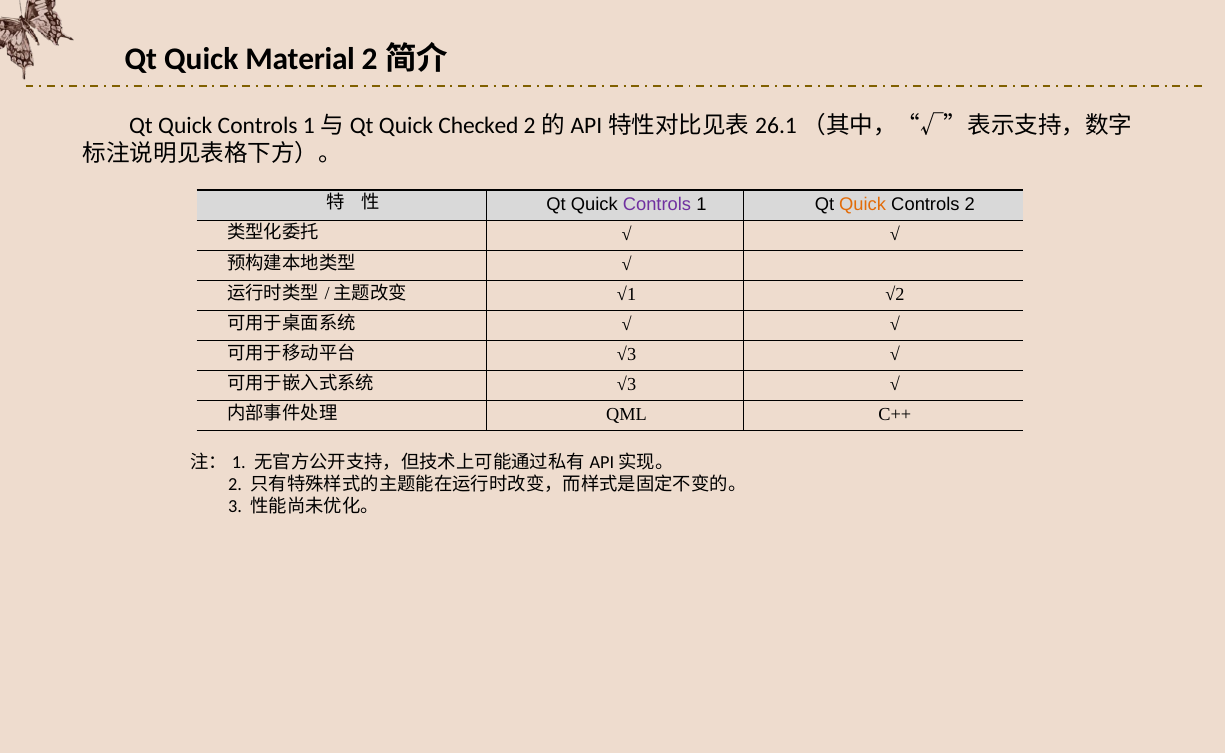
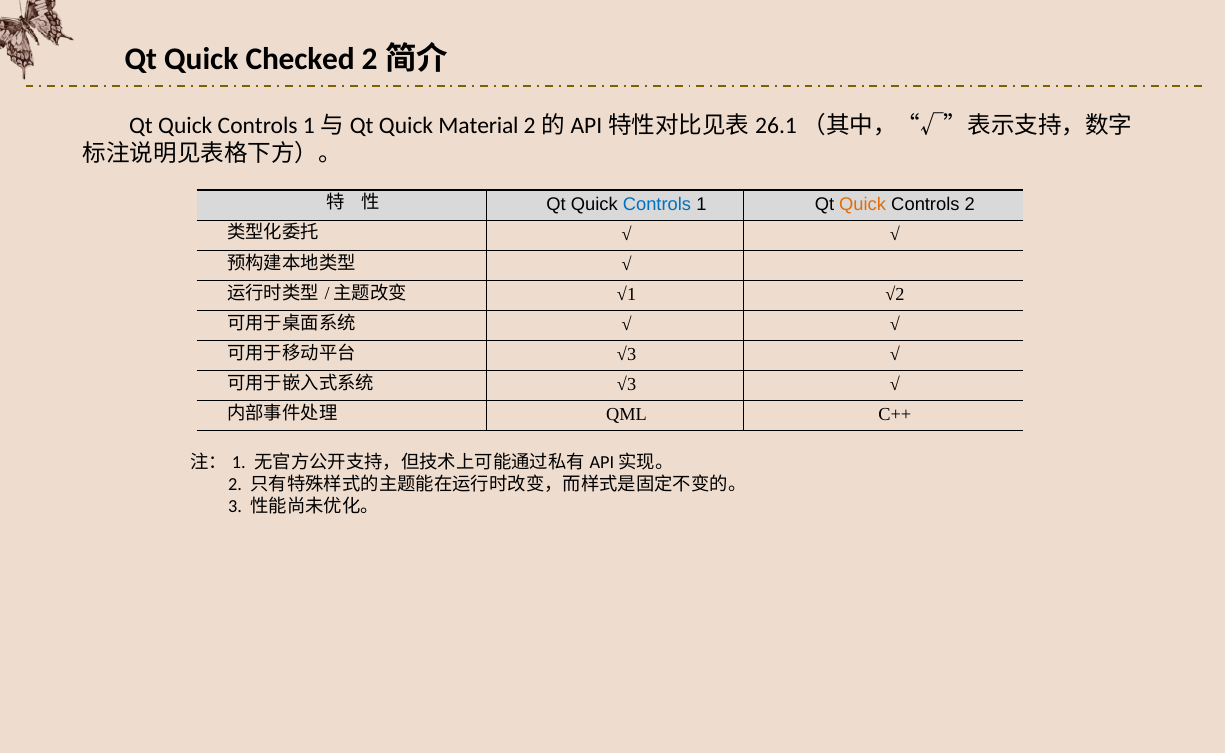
Material: Material -> Checked
Checked: Checked -> Material
Controls at (657, 204) colour: purple -> blue
